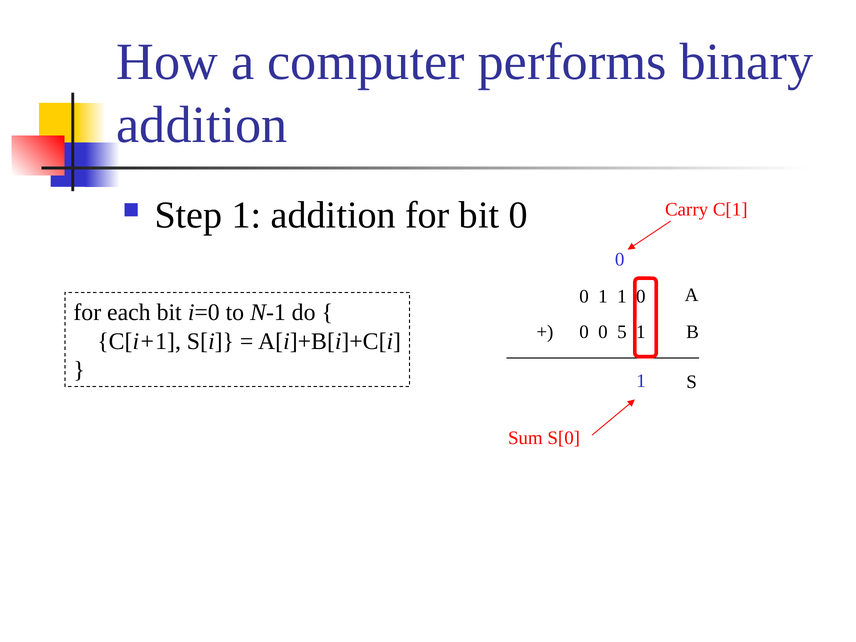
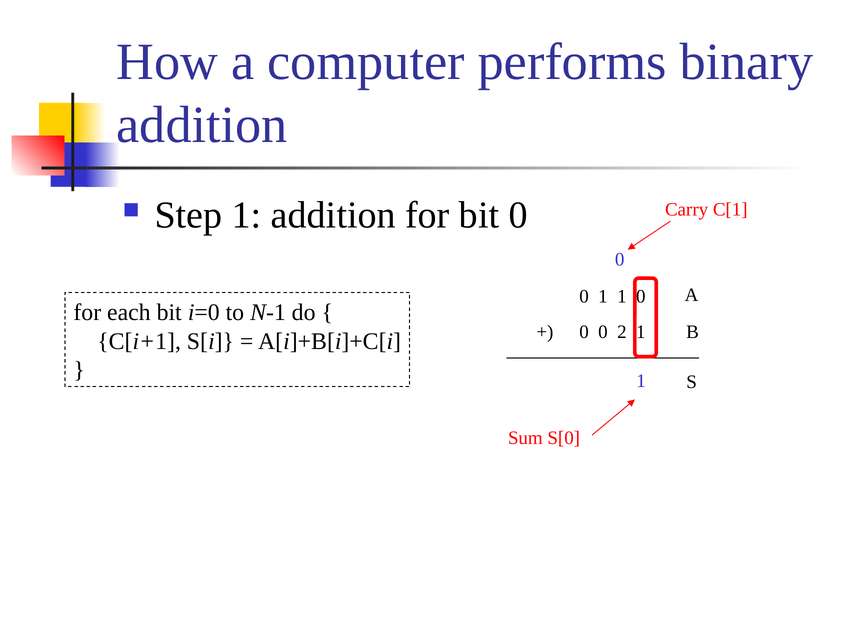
5: 5 -> 2
